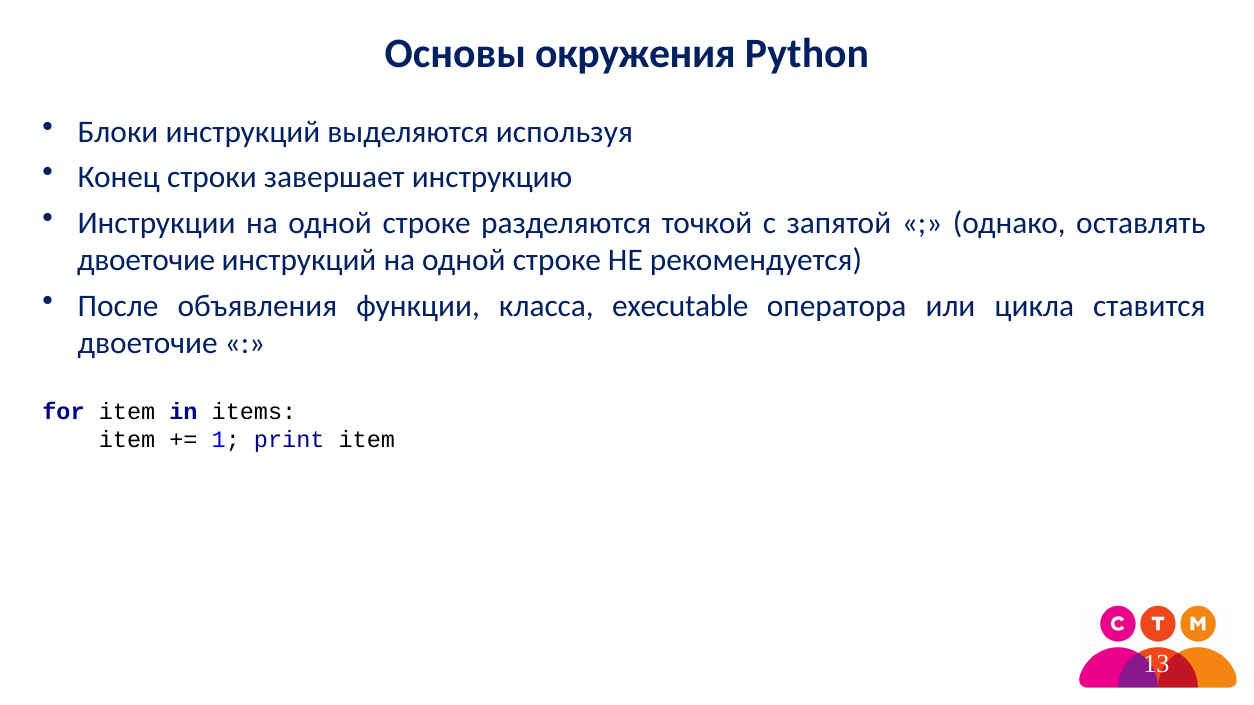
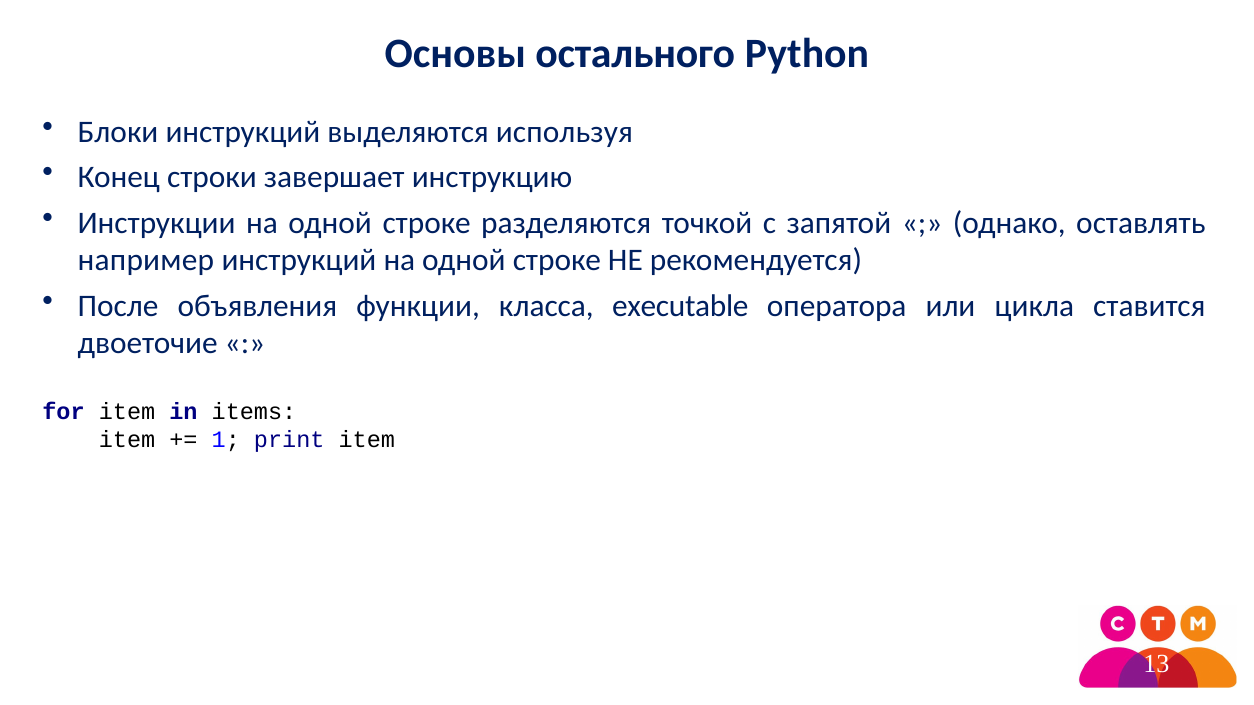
окружения: окружения -> остального
двоеточие at (146, 261): двоеточие -> например
